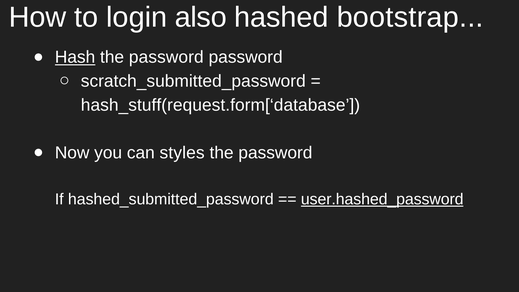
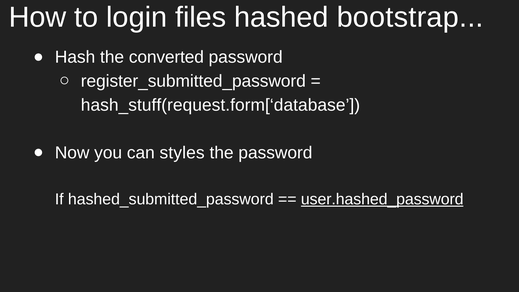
also: also -> files
Hash underline: present -> none
password at (166, 57): password -> converted
scratch_submitted_password: scratch_submitted_password -> register_submitted_password
